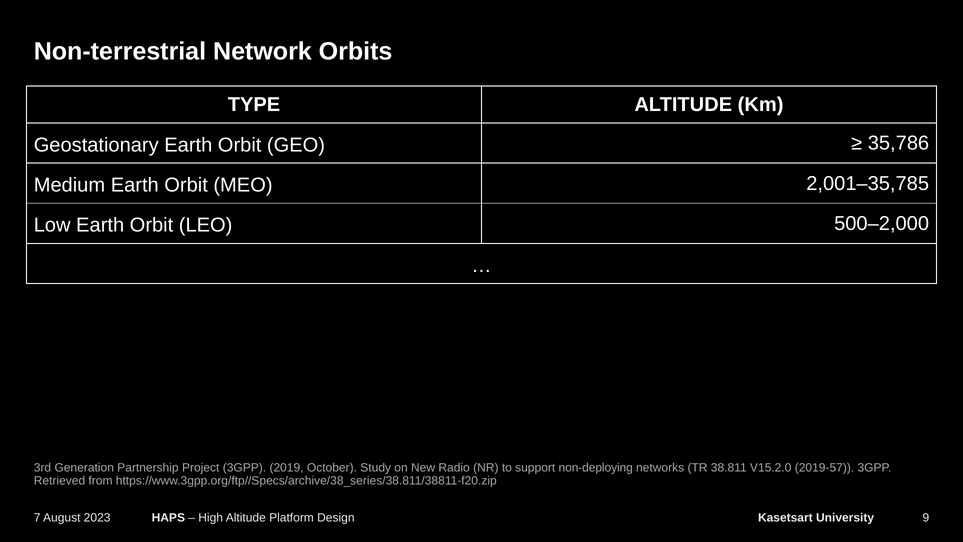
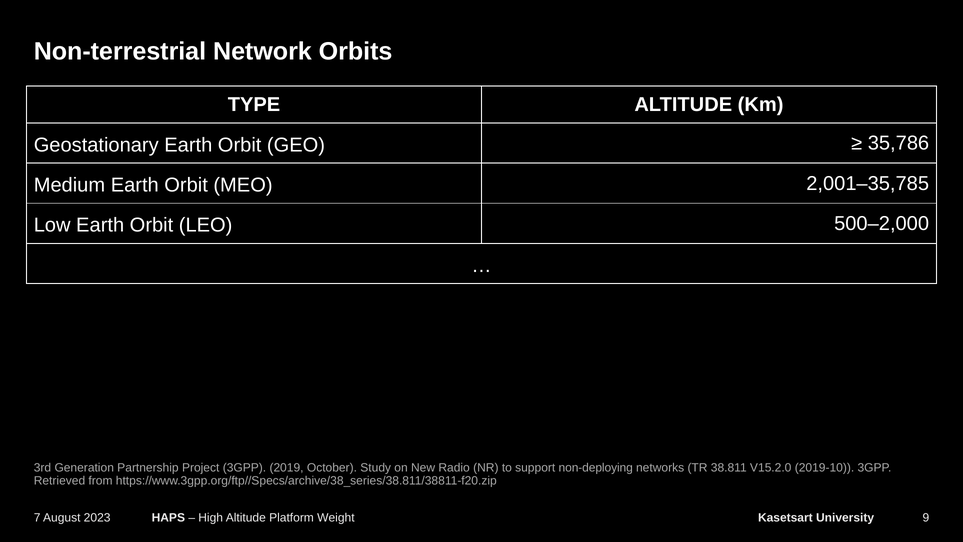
2019-57: 2019-57 -> 2019-10
Design: Design -> Weight
